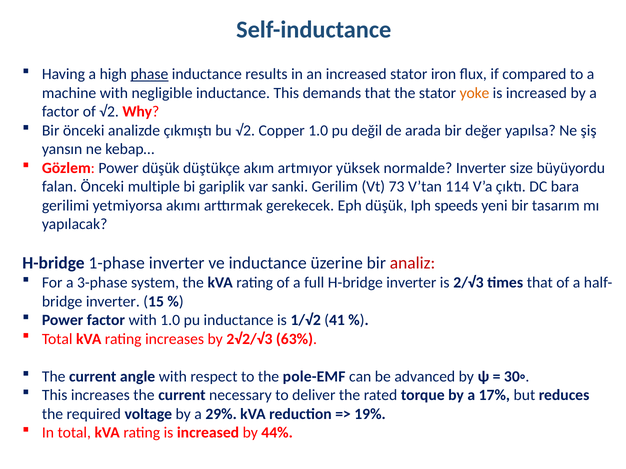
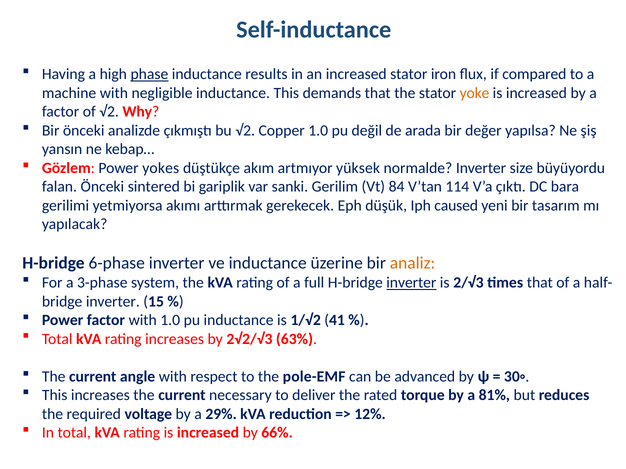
Power düşük: düşük -> yokes
multiple: multiple -> sintered
73: 73 -> 84
speeds: speeds -> caused
1-phase: 1-phase -> 6-phase
analiz colour: red -> orange
inverter at (411, 283) underline: none -> present
17%: 17% -> 81%
19%: 19% -> 12%
44%: 44% -> 66%
